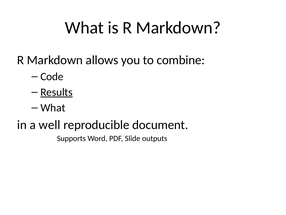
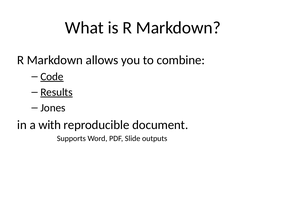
Code underline: none -> present
What at (53, 108): What -> Jones
well: well -> with
